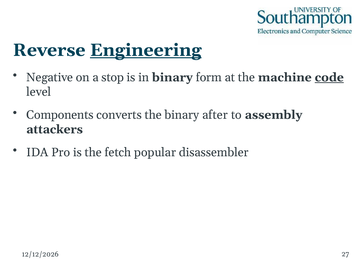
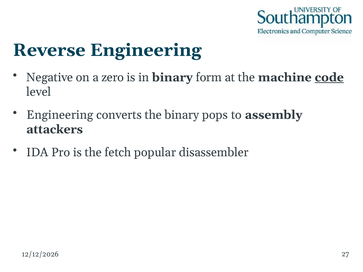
Engineering at (146, 50) underline: present -> none
stop: stop -> zero
Components at (60, 115): Components -> Engineering
after: after -> pops
